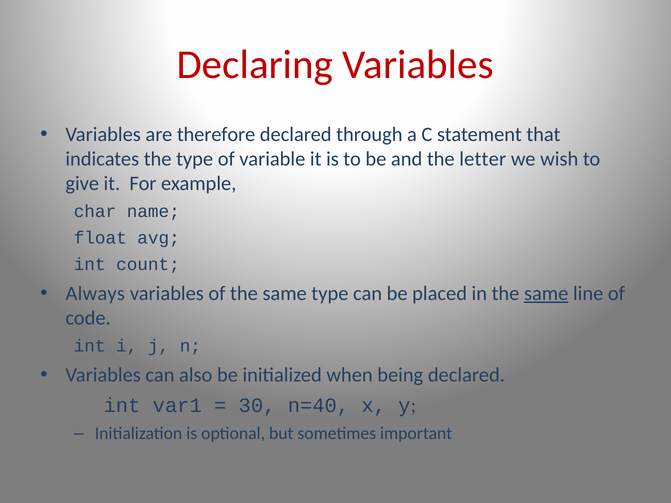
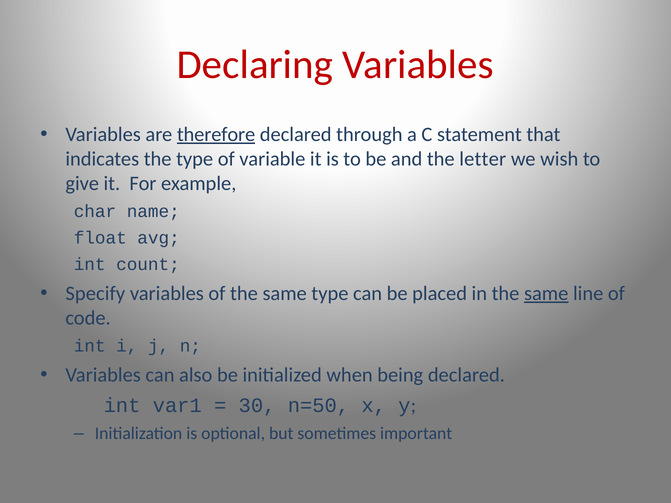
therefore underline: none -> present
Always: Always -> Specify
n=40: n=40 -> n=50
